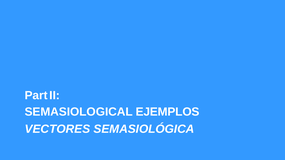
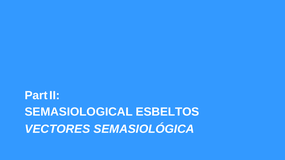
EJEMPLOS: EJEMPLOS -> ESBELTOS
